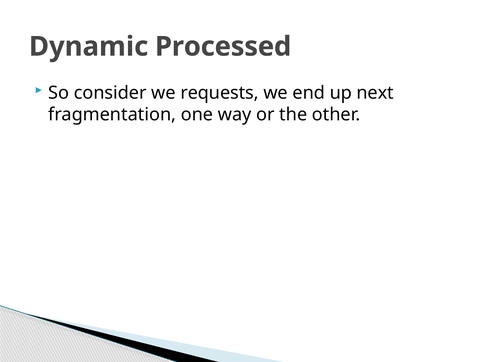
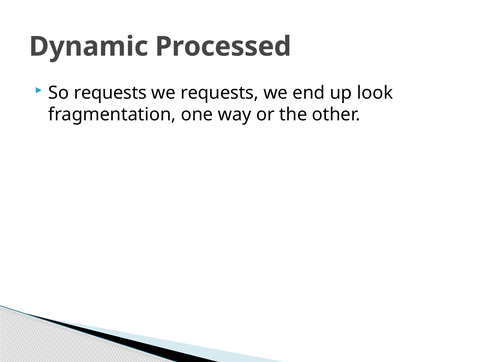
So consider: consider -> requests
next: next -> look
